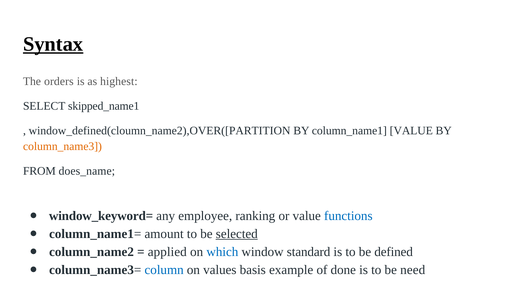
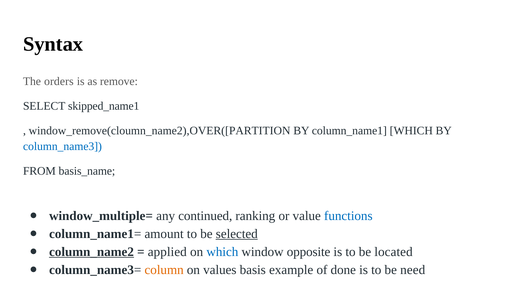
Syntax underline: present -> none
highest: highest -> remove
window_defined(cloumn_name2),OVER([PARTITION: window_defined(cloumn_name2),OVER([PARTITION -> window_remove(cloumn_name2),OVER([PARTITION
column_name1 VALUE: VALUE -> WHICH
column_name3 colour: orange -> blue
does_name: does_name -> basis_name
window_keyword=: window_keyword= -> window_multiple=
employee: employee -> continued
column_name2 underline: none -> present
standard: standard -> opposite
defined: defined -> located
column colour: blue -> orange
